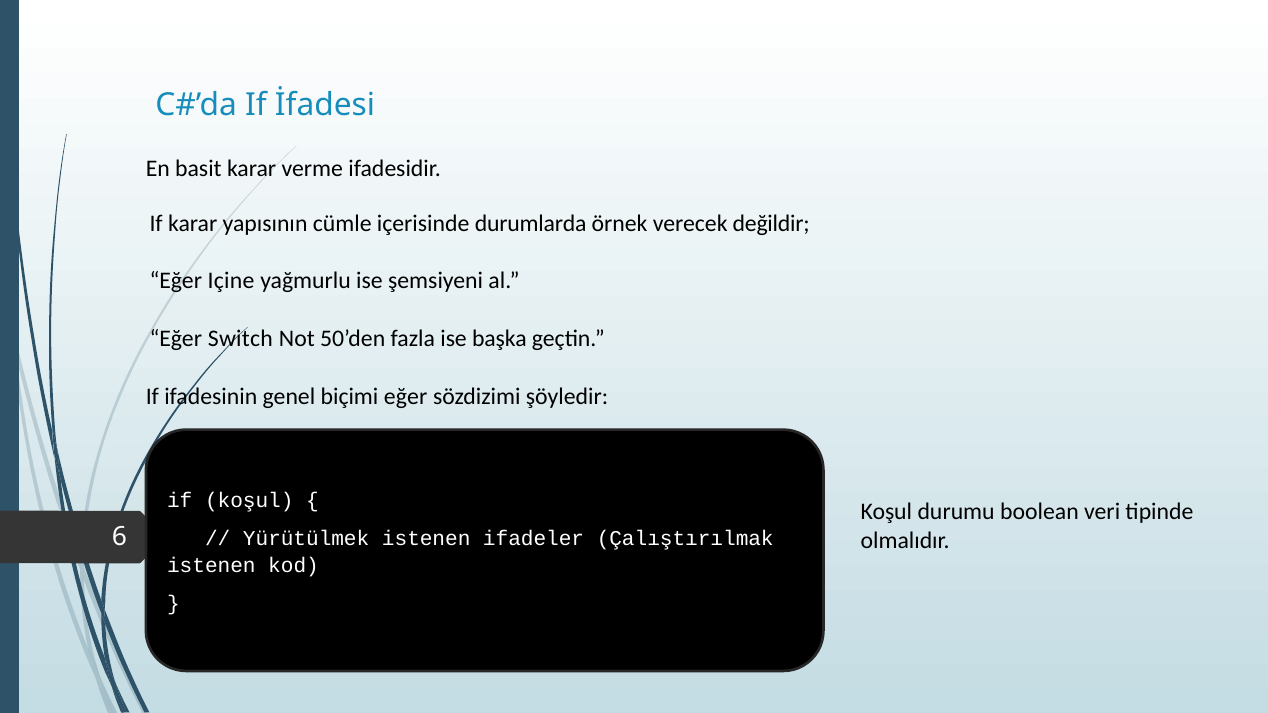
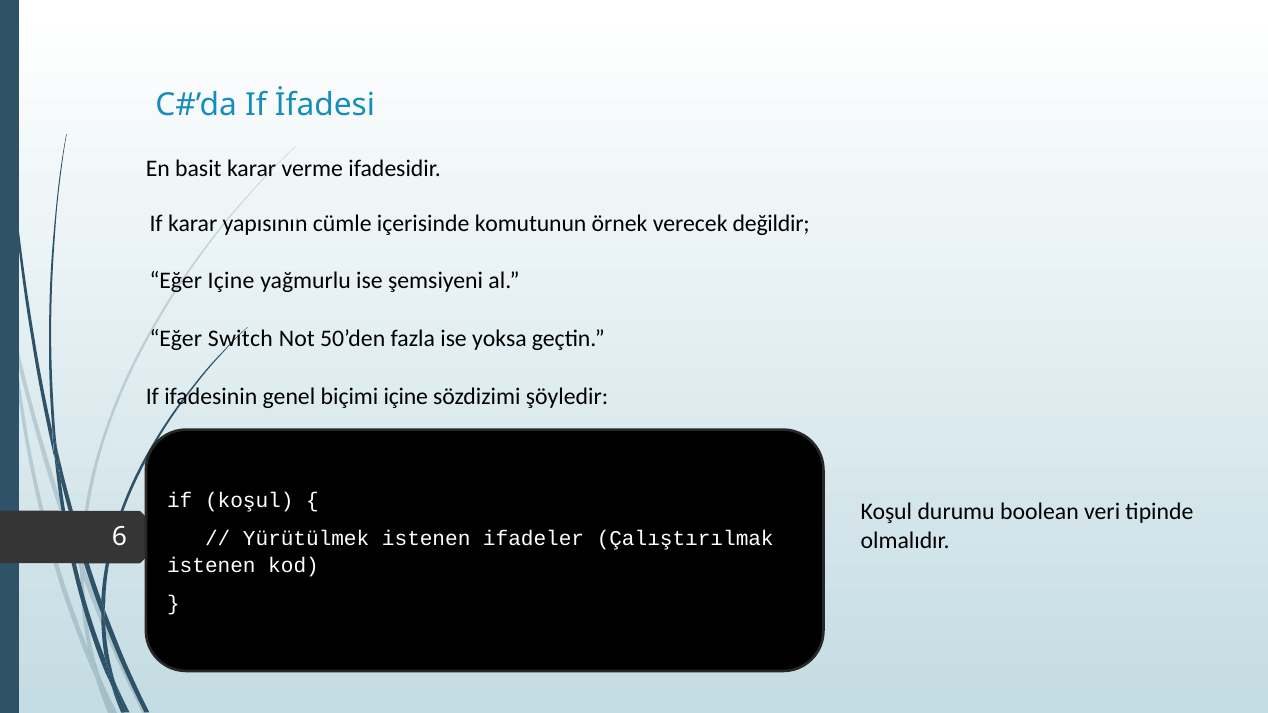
durumlarda: durumlarda -> komutunun
başka: başka -> yoksa
biçimi eğer: eğer -> içine
